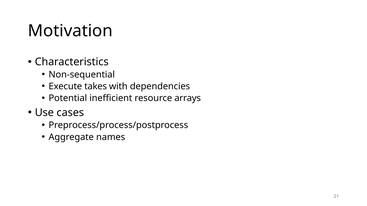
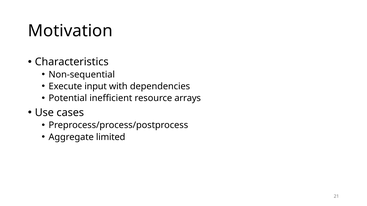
takes: takes -> input
names: names -> limited
